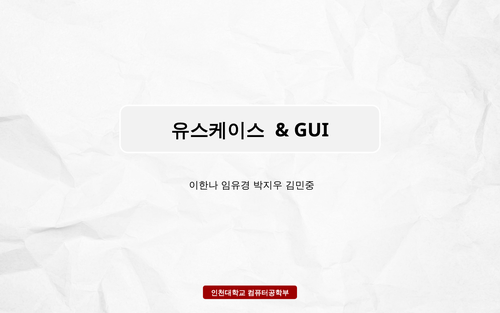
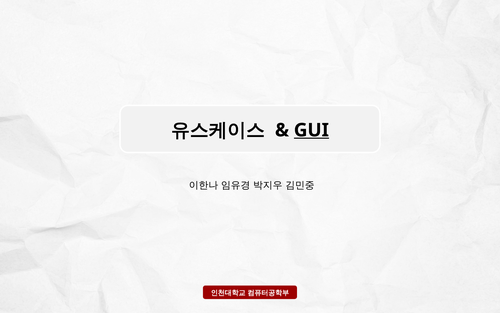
GUI underline: none -> present
